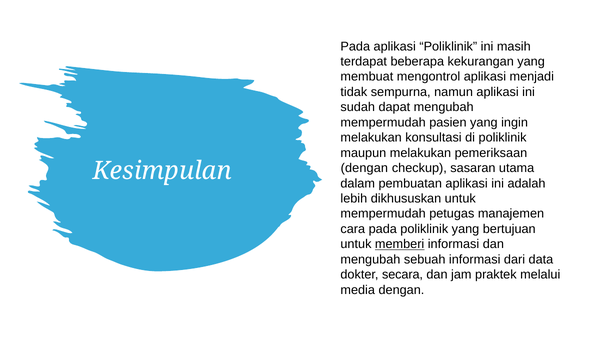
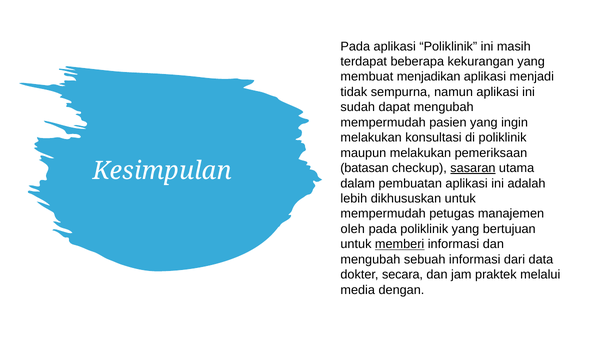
mengontrol: mengontrol -> menjadikan
dengan at (364, 168): dengan -> batasan
sasaran underline: none -> present
cara: cara -> oleh
